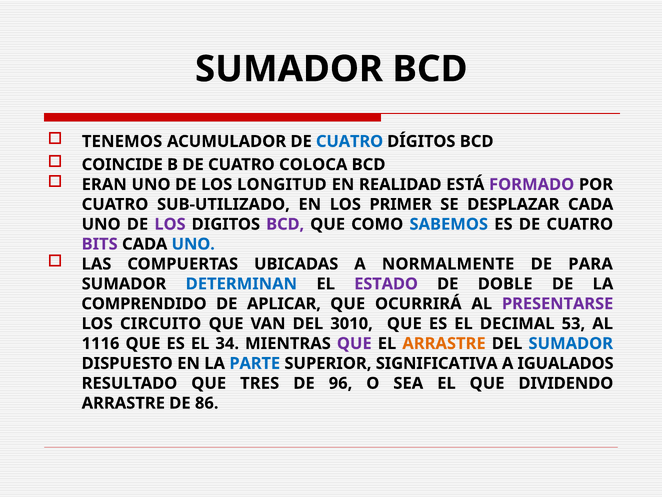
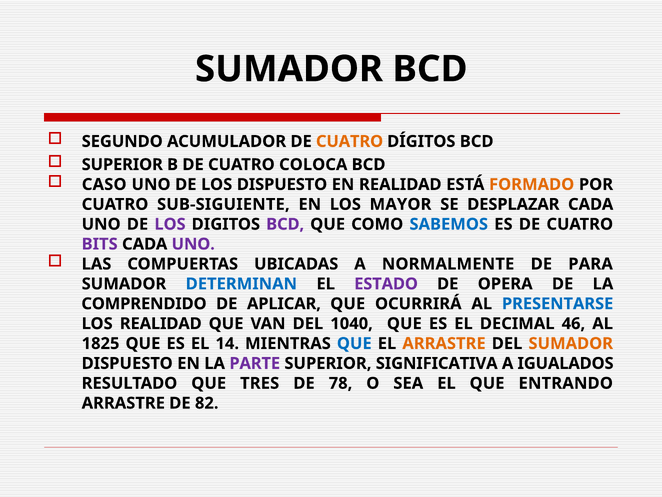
TENEMOS: TENEMOS -> SEGUNDO
CUATRO at (350, 141) colour: blue -> orange
COINCIDE at (122, 164): COINCIDE -> SUPERIOR
ERAN: ERAN -> CASO
LOS LONGITUD: LONGITUD -> DISPUESTO
FORMADO colour: purple -> orange
SUB-UTILIZADO: SUB-UTILIZADO -> SUB-SIGUIENTE
PRIMER: PRIMER -> MAYOR
UNO at (193, 244) colour: blue -> purple
DOBLE: DOBLE -> OPERA
PRESENTARSE colour: purple -> blue
LOS CIRCUITO: CIRCUITO -> REALIDAD
3010: 3010 -> 1040
53: 53 -> 46
1116: 1116 -> 1825
34: 34 -> 14
QUE at (354, 343) colour: purple -> blue
SUMADOR at (571, 343) colour: blue -> orange
PARTE colour: blue -> purple
96: 96 -> 78
DIVIDENDO: DIVIDENDO -> ENTRANDO
86: 86 -> 82
